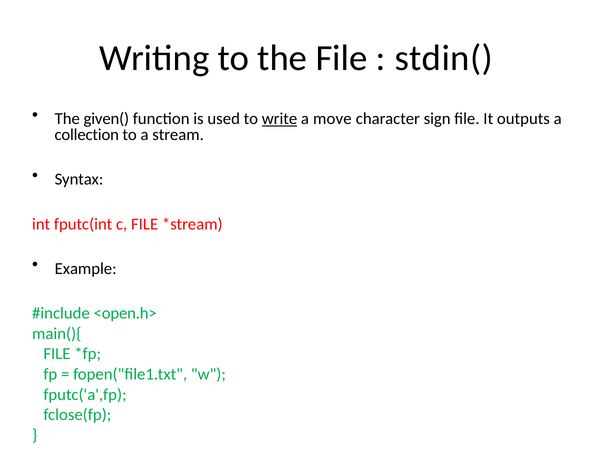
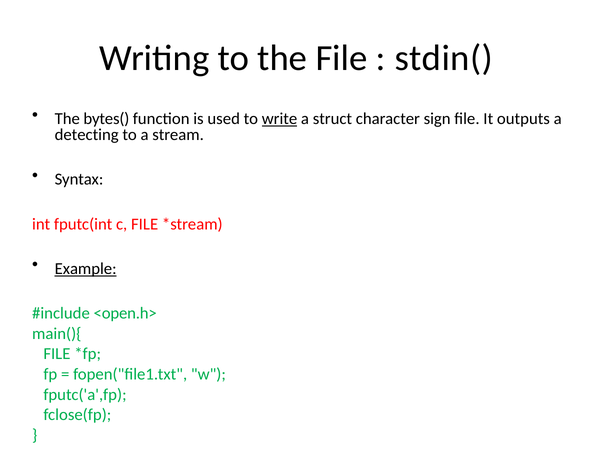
given(: given( -> bytes(
move: move -> struct
collection: collection -> detecting
Example underline: none -> present
